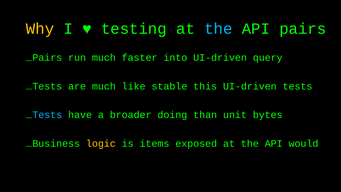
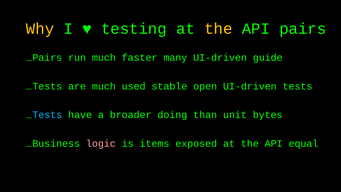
the at (218, 29) colour: light blue -> yellow
into: into -> many
query: query -> guide
like: like -> used
this: this -> open
logic colour: yellow -> pink
would: would -> equal
